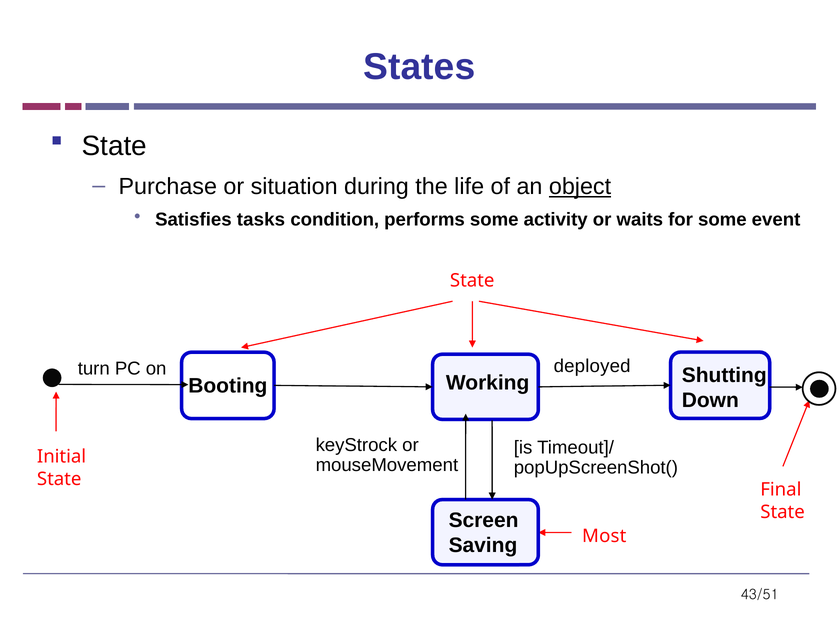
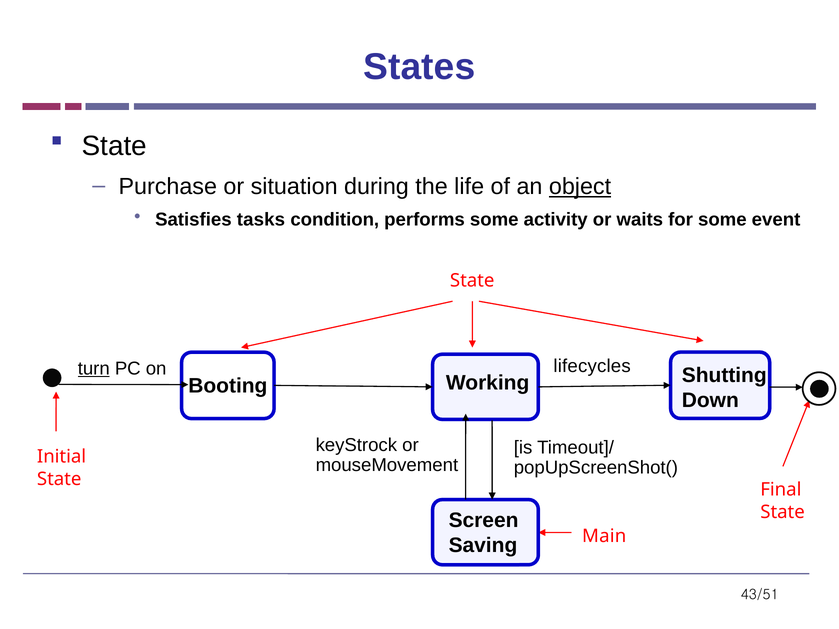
deployed: deployed -> lifecycles
turn underline: none -> present
Most: Most -> Main
